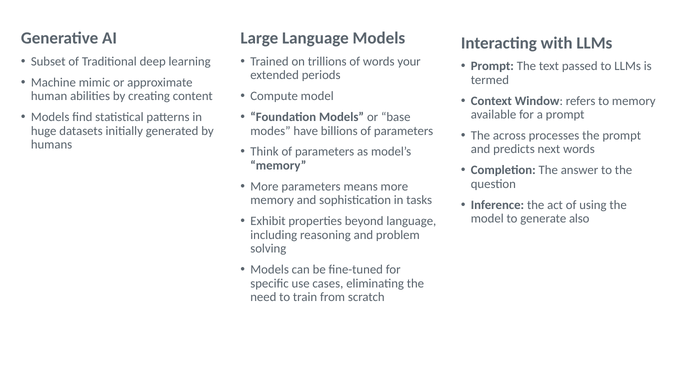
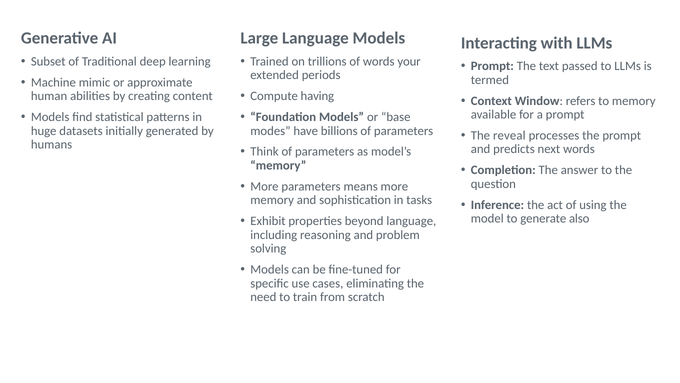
Compute model: model -> having
across: across -> reveal
